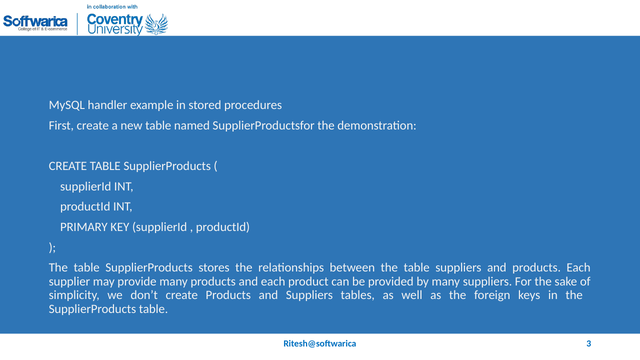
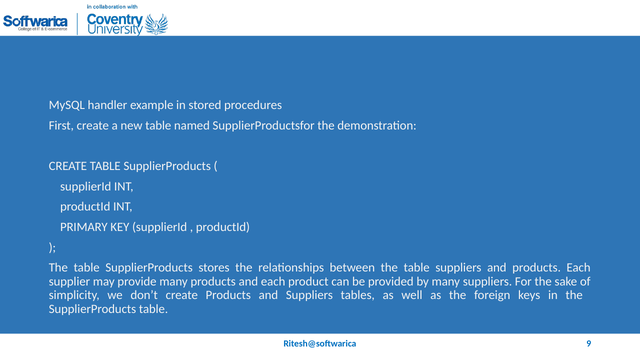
3: 3 -> 9
